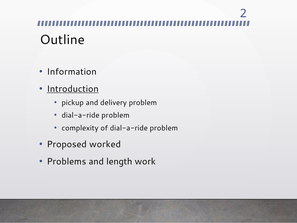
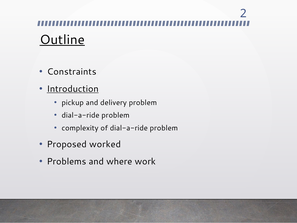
Outline underline: none -> present
Information: Information -> Constraints
length: length -> where
